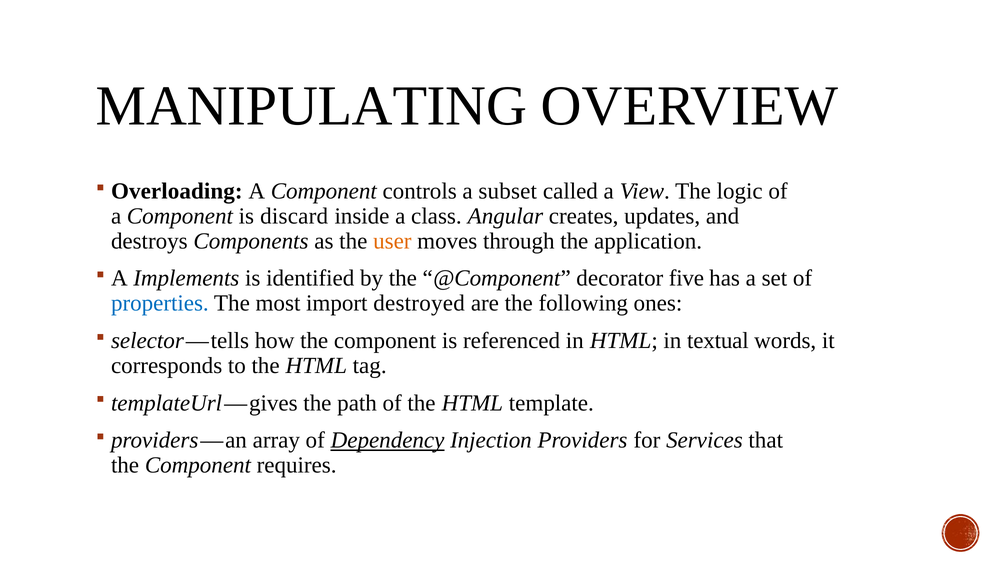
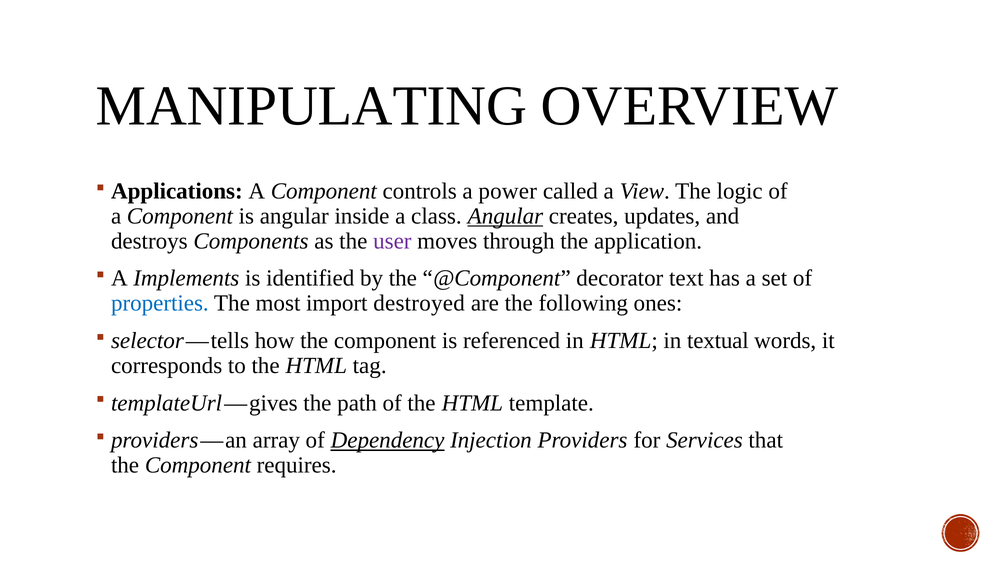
Overloading: Overloading -> Applications
subset: subset -> power
is discard: discard -> angular
Angular at (505, 216) underline: none -> present
user colour: orange -> purple
five: five -> text
